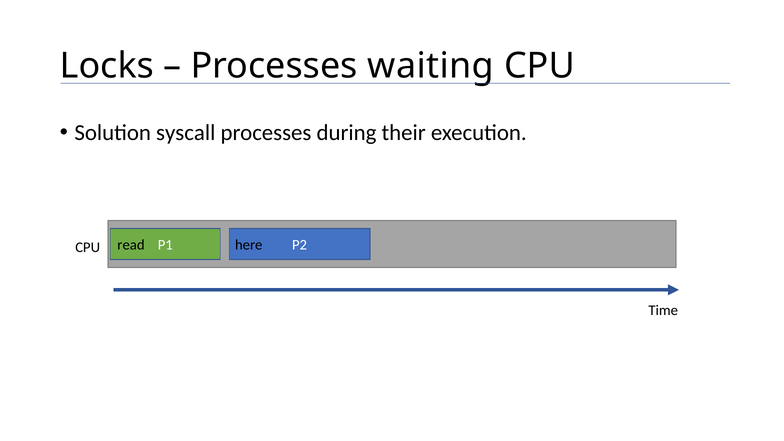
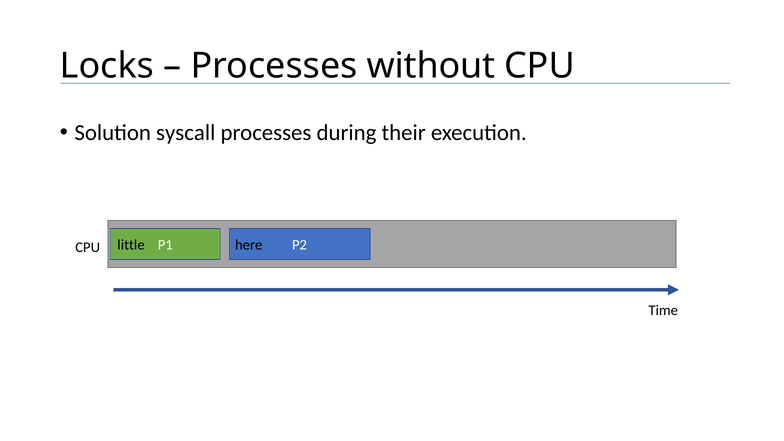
waiting: waiting -> without
read: read -> little
